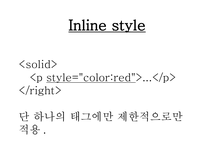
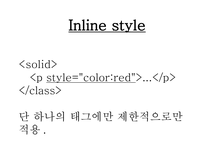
</right>: </right> -> </class>
